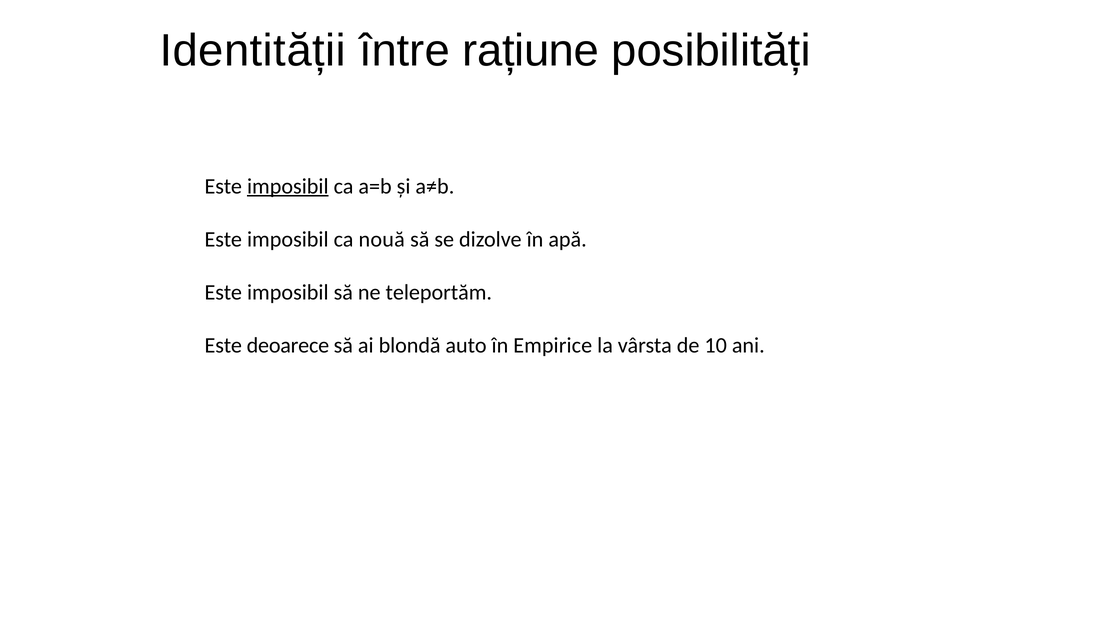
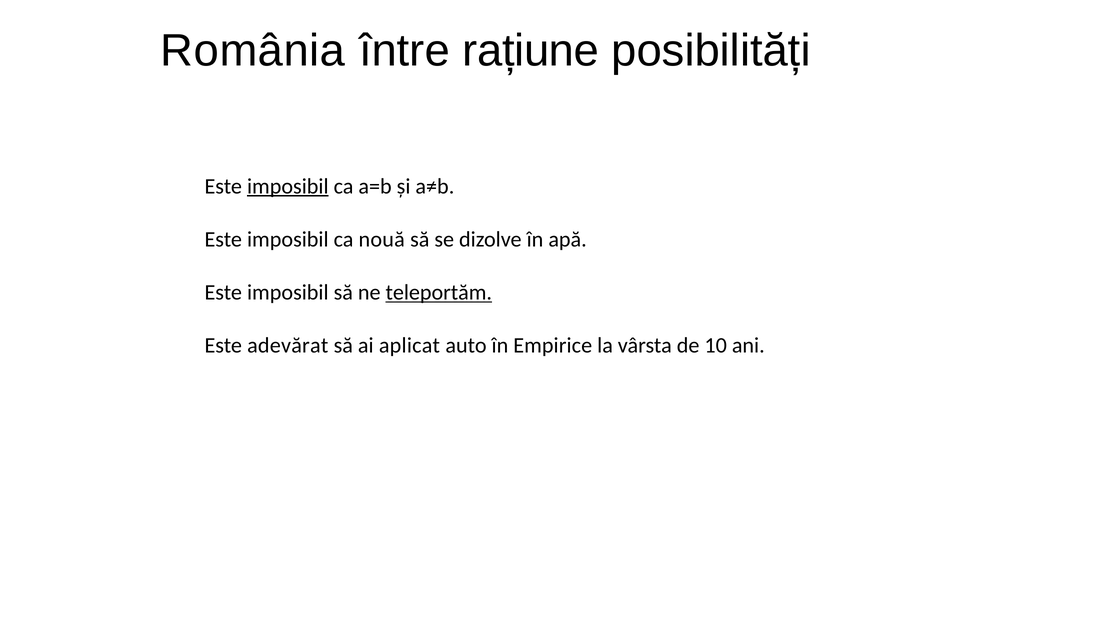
Identității: Identității -> România
teleportăm underline: none -> present
deoarece: deoarece -> adevărat
blondă: blondă -> aplicat
